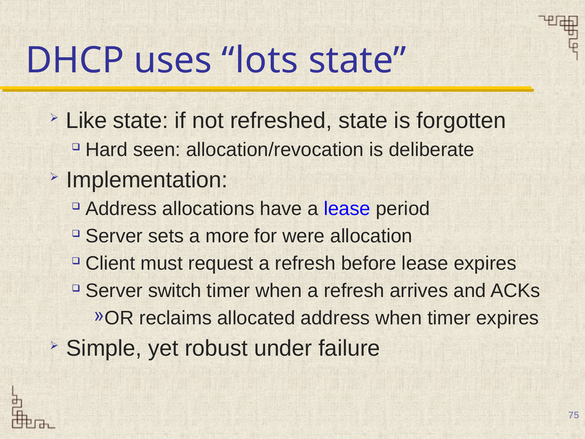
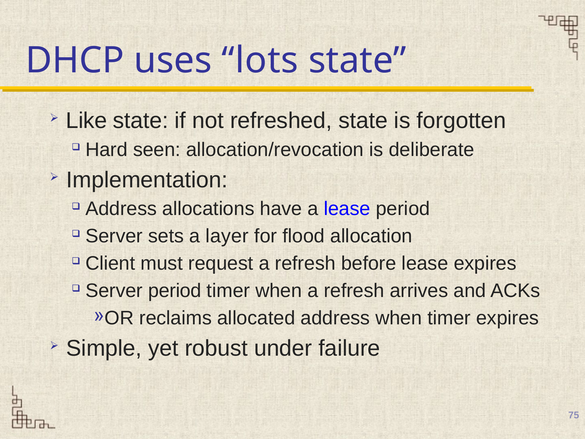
more: more -> layer
were: were -> flood
Server switch: switch -> period
